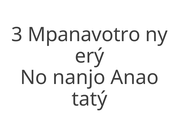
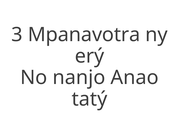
Mpanavotro: Mpanavotro -> Mpanavotra
